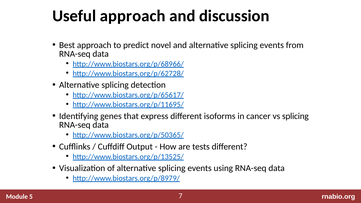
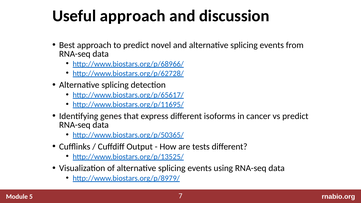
vs splicing: splicing -> predict
